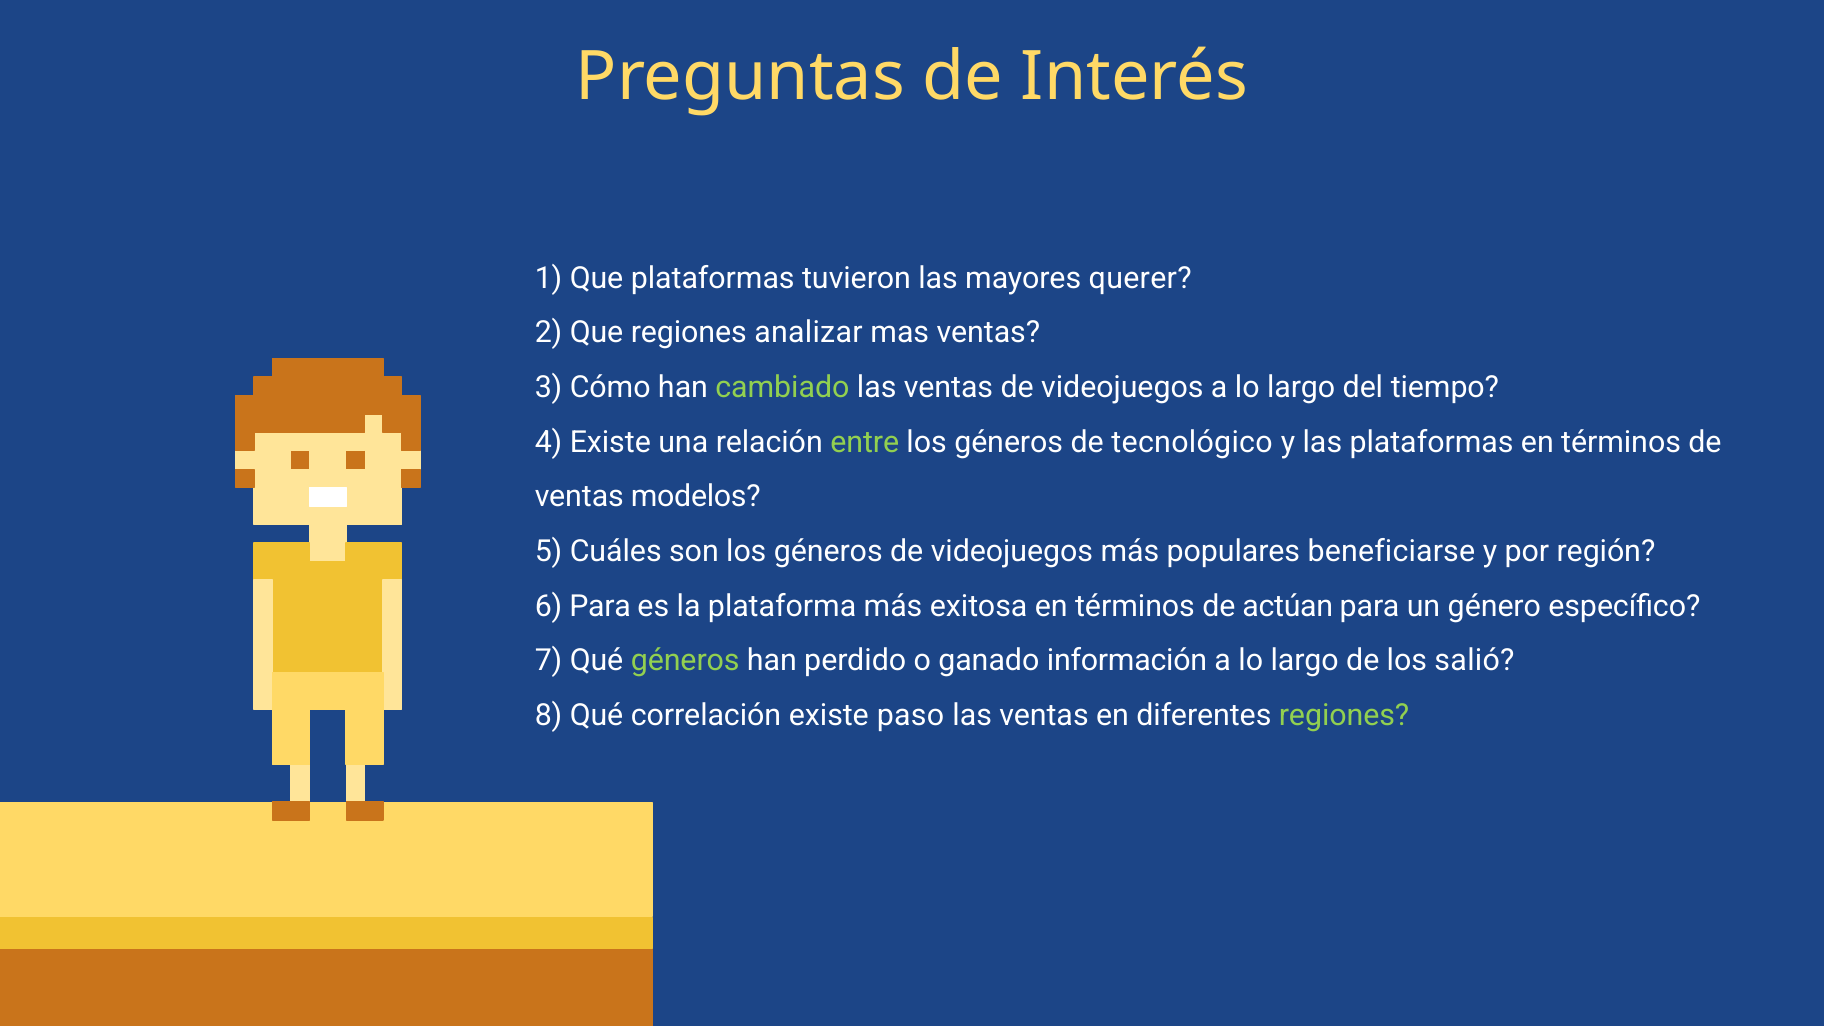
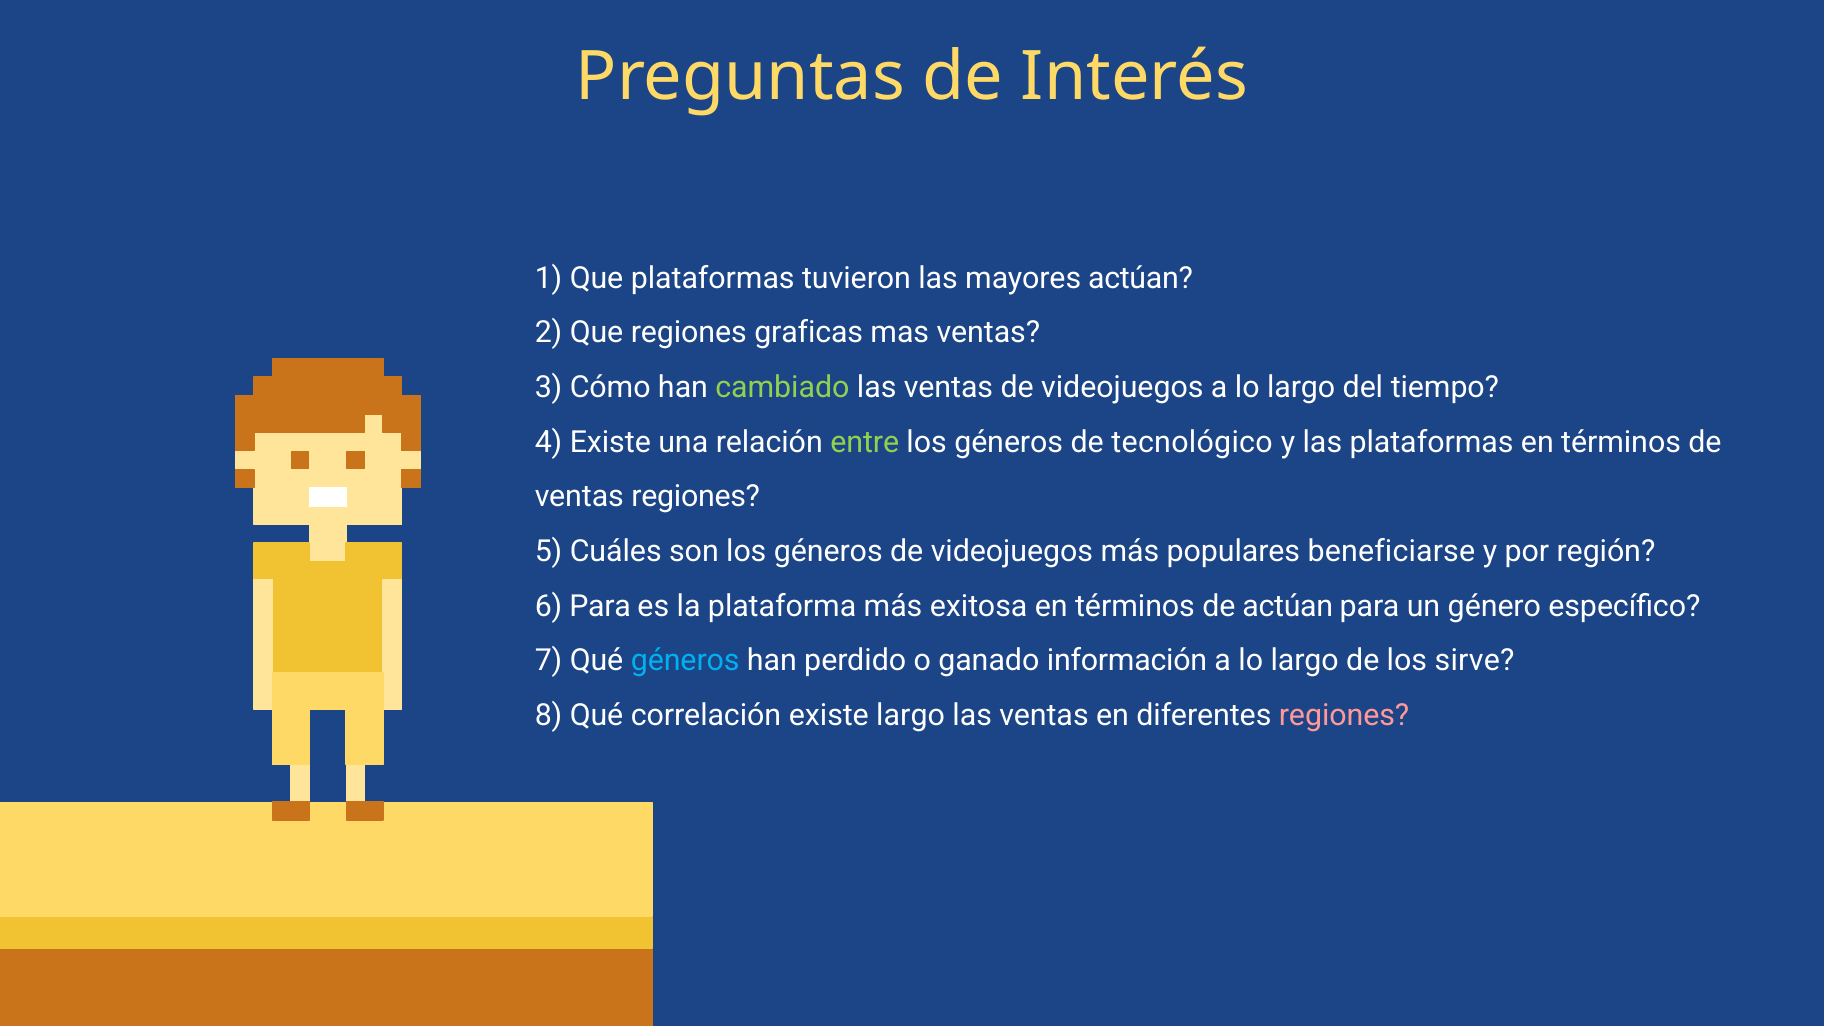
mayores querer: querer -> actúan
analizar: analizar -> graficas
ventas modelos: modelos -> regiones
géneros at (685, 661) colour: light green -> light blue
salió: salió -> sirve
existe paso: paso -> largo
regiones at (1344, 715) colour: light green -> pink
